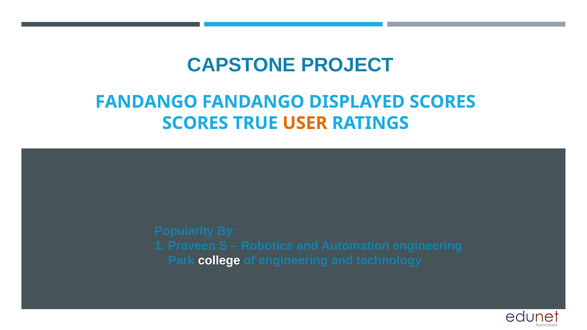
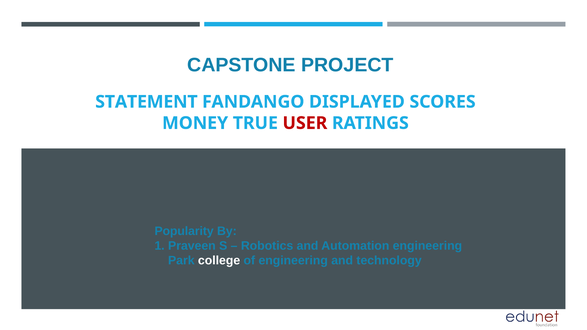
FANDANGO at (146, 102): FANDANGO -> STATEMENT
SCORES at (195, 123): SCORES -> MONEY
USER colour: orange -> red
